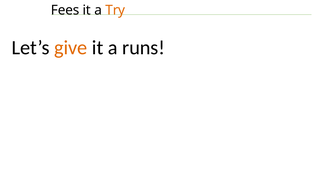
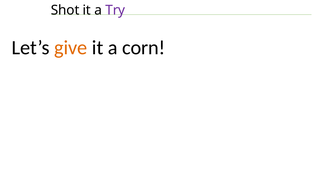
Fees: Fees -> Shot
Try colour: orange -> purple
runs: runs -> corn
